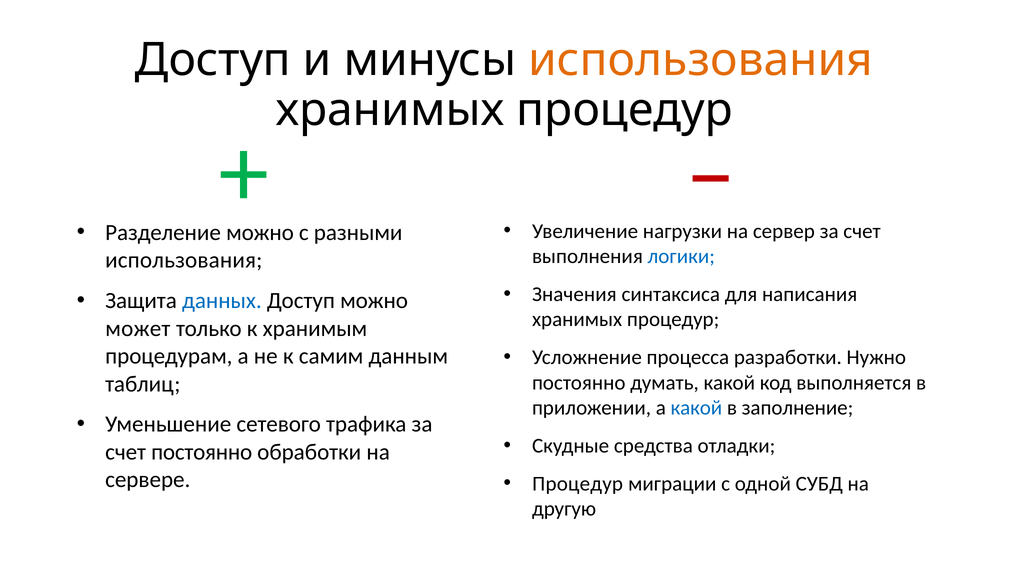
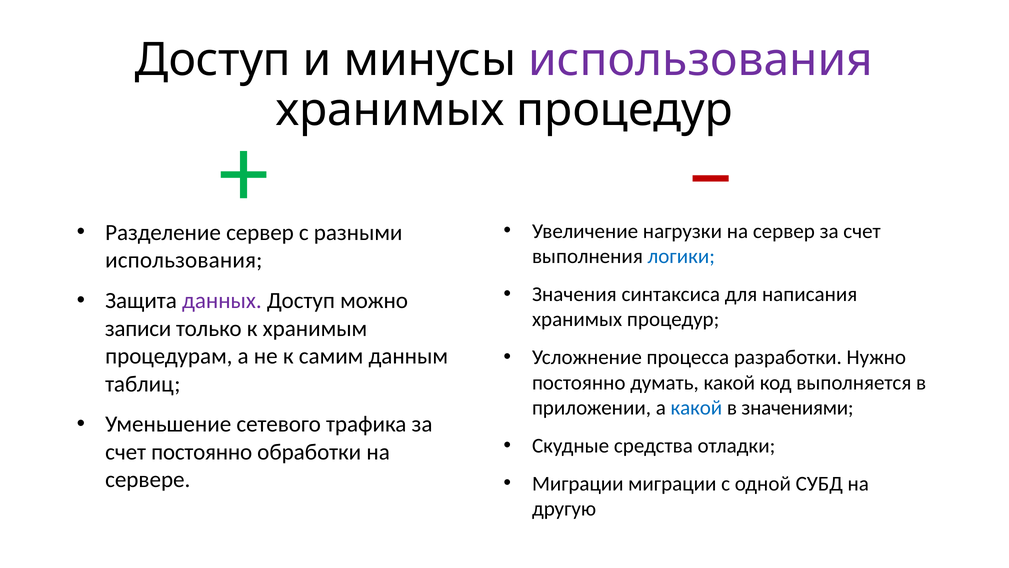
использования at (701, 60) colour: orange -> purple
Разделение можно: можно -> сервер
данных colour: blue -> purple
может: может -> записи
заполнение: заполнение -> значениями
Процедур at (578, 483): Процедур -> Миграции
